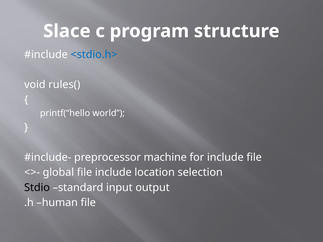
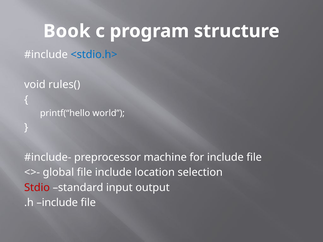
Slace: Slace -> Book
Stdio colour: black -> red
.h human: human -> include
